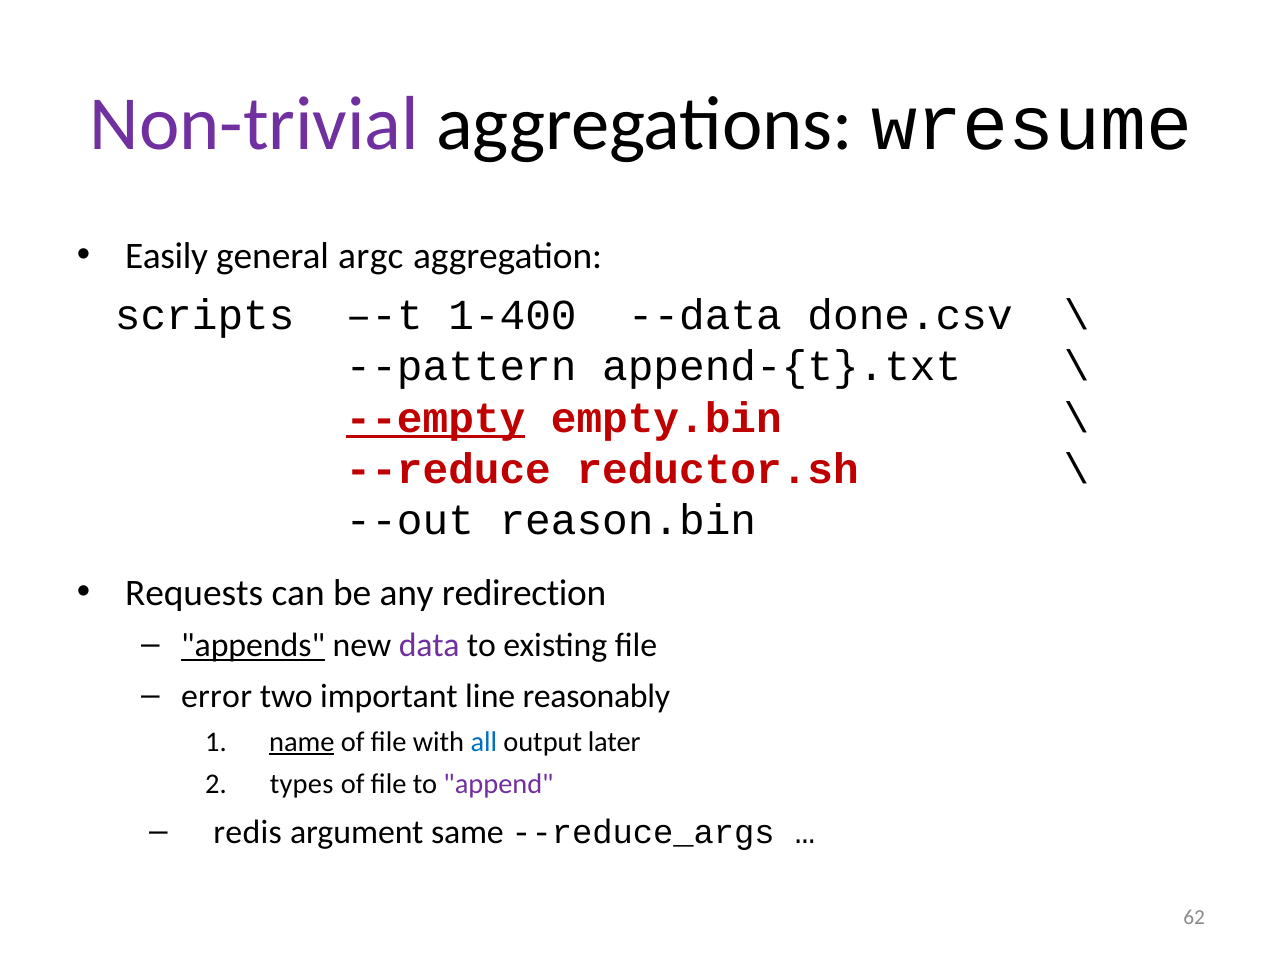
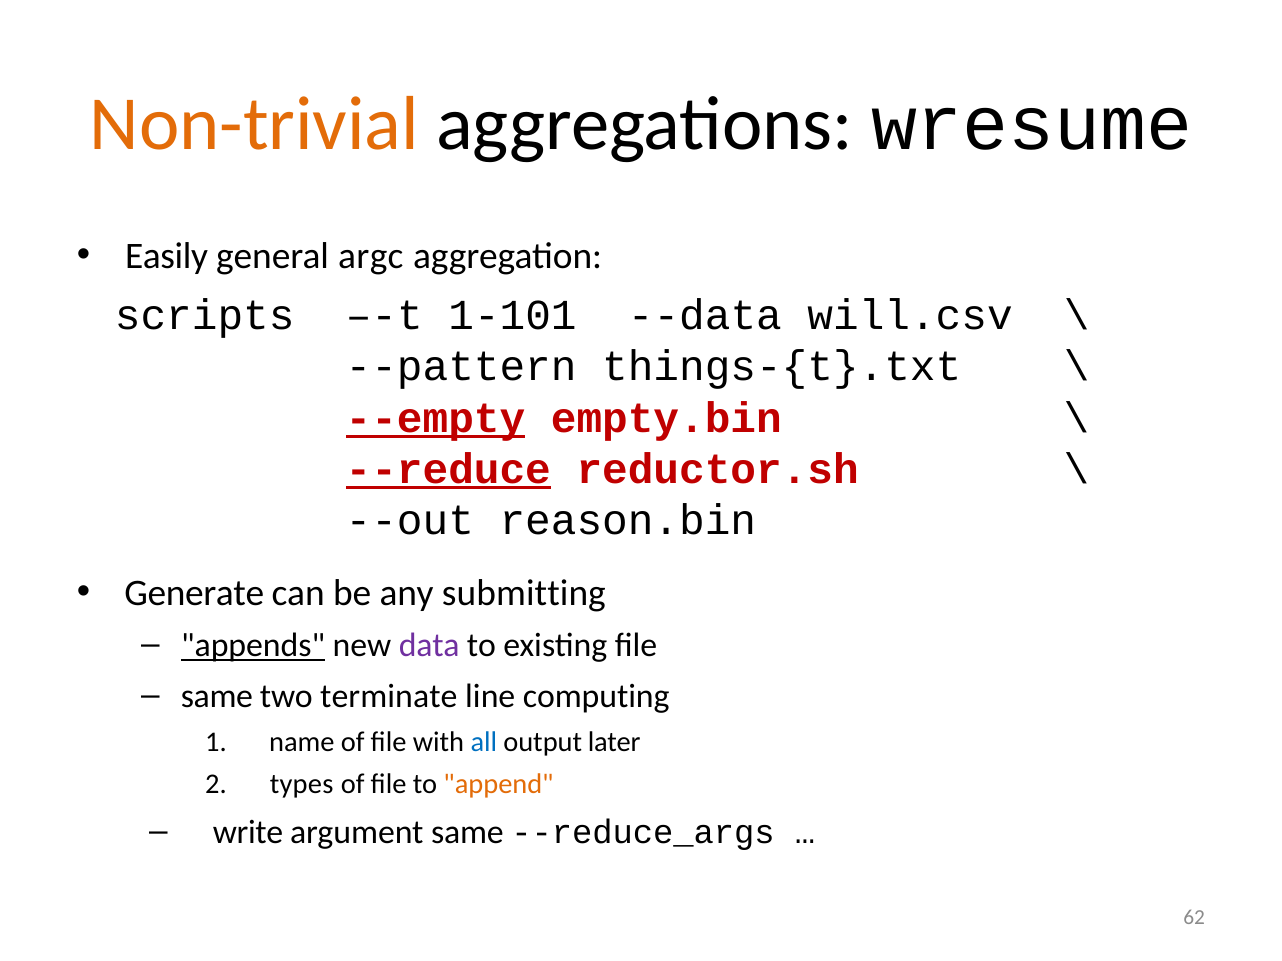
Non-trivial colour: purple -> orange
1-400: 1-400 -> 1-101
done.csv: done.csv -> will.csv
append-{t}.txt: append-{t}.txt -> things-{t}.txt
--reduce underline: none -> present
Requests: Requests -> Generate
redirection: redirection -> submitting
error at (217, 697): error -> same
important: important -> terminate
reasonably: reasonably -> computing
name underline: present -> none
append colour: purple -> orange
redis: redis -> write
